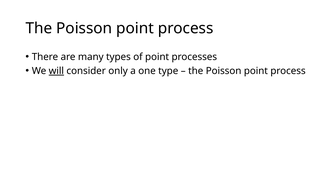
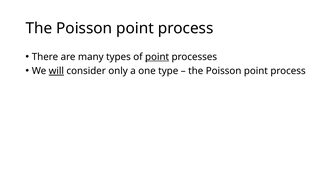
point at (157, 57) underline: none -> present
